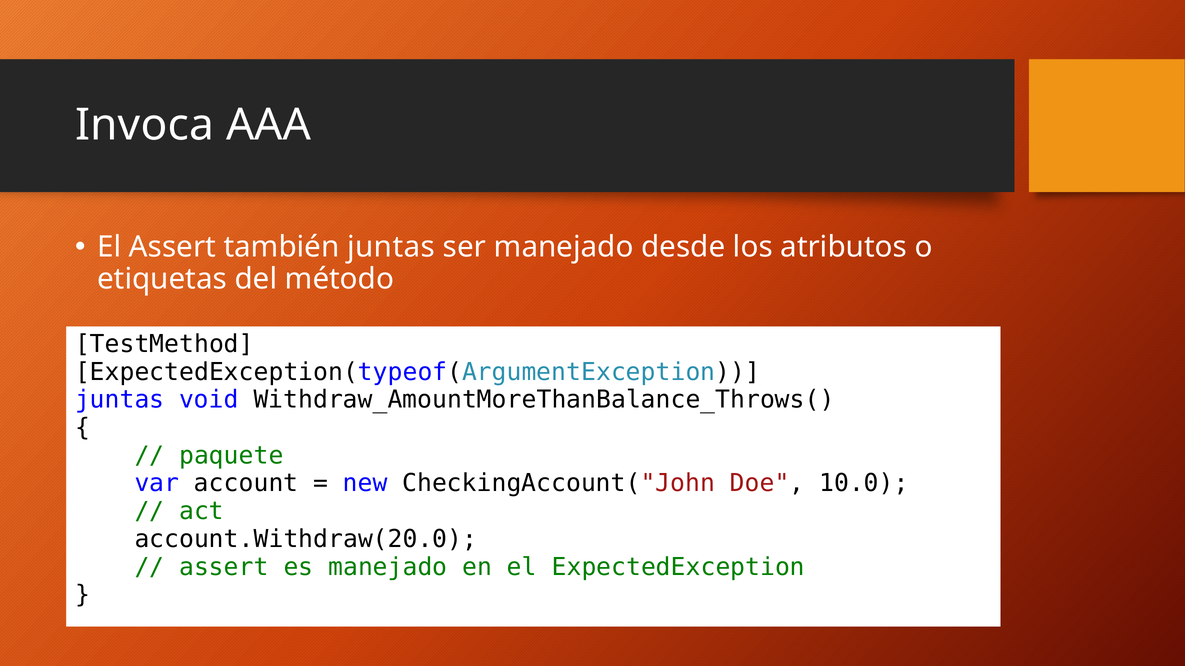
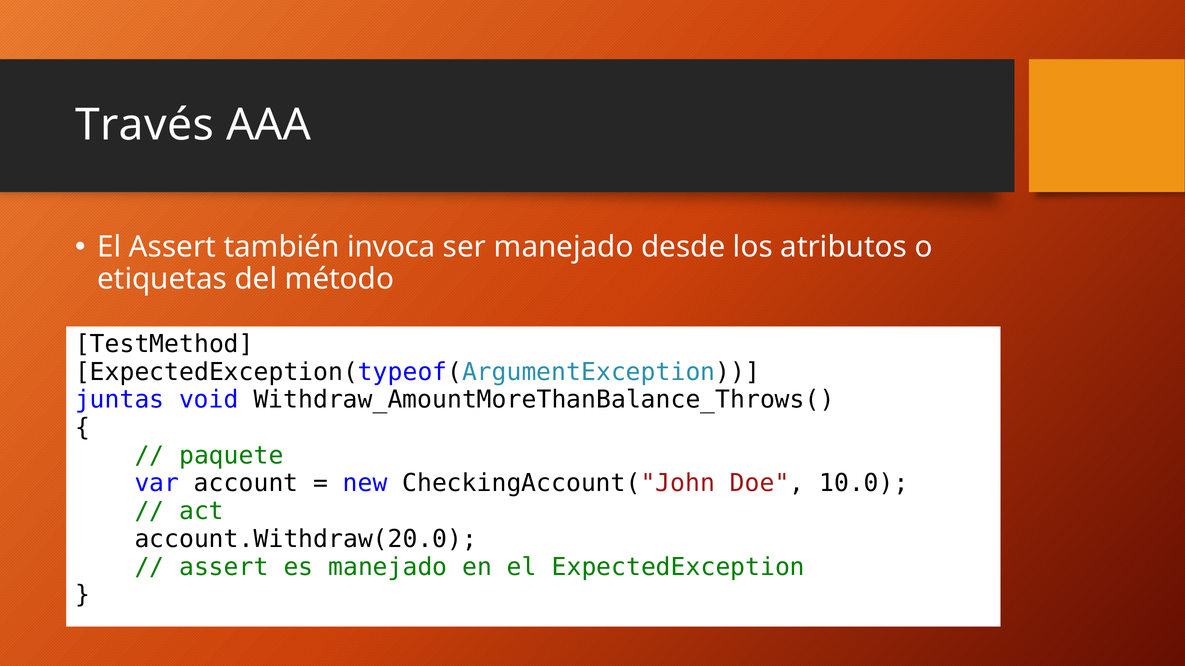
Invoca: Invoca -> Través
también juntas: juntas -> invoca
